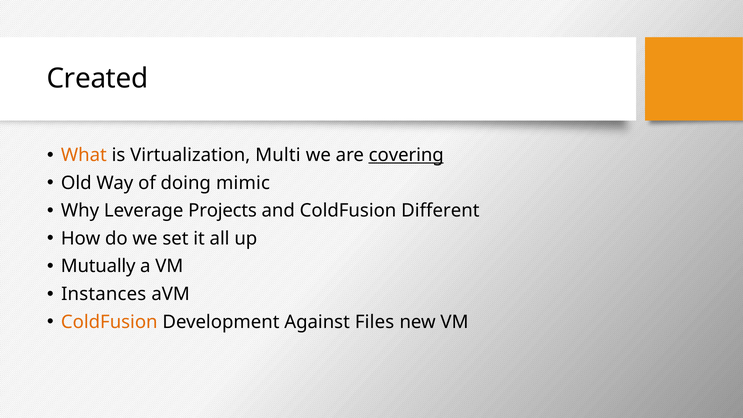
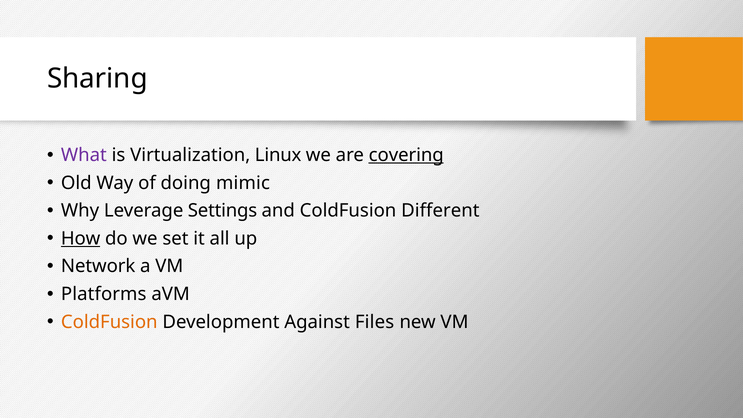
Created: Created -> Sharing
What colour: orange -> purple
Multi: Multi -> Linux
Projects: Projects -> Settings
How underline: none -> present
Mutually: Mutually -> Network
Instances: Instances -> Platforms
